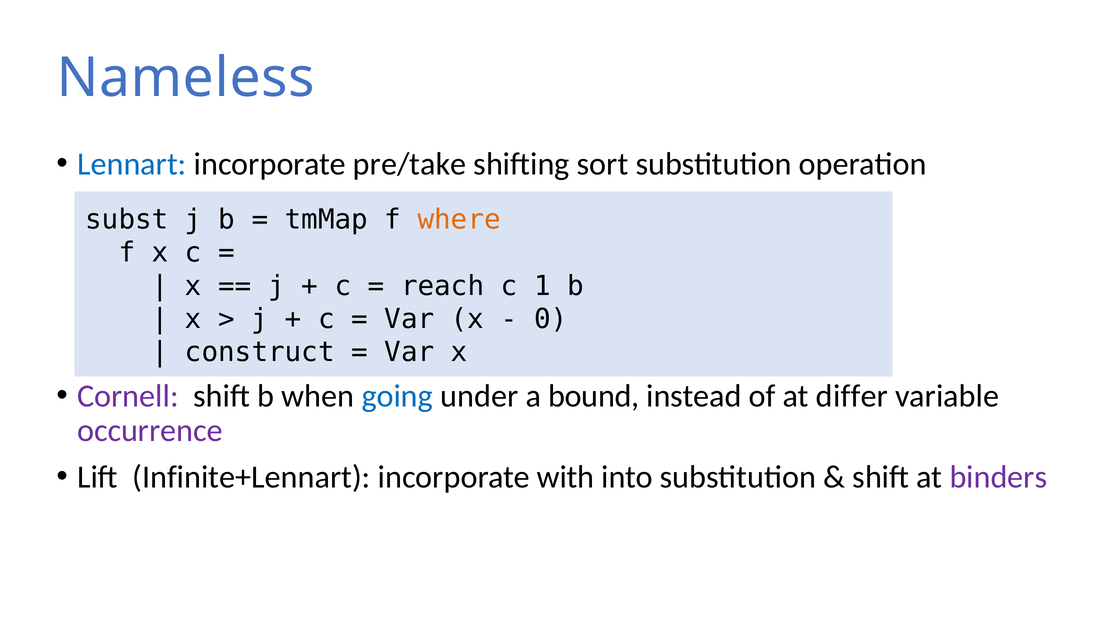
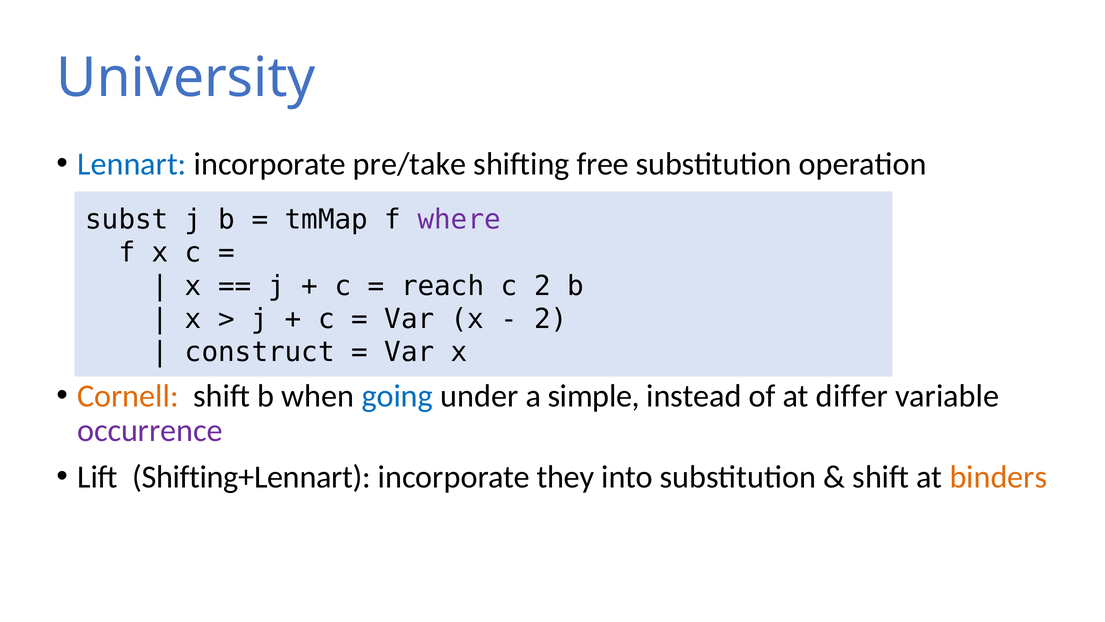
Nameless: Nameless -> University
sort: sort -> free
where colour: orange -> purple
c 1: 1 -> 2
0 at (551, 319): 0 -> 2
Cornell colour: purple -> orange
bound: bound -> simple
Infinite+Lennart: Infinite+Lennart -> Shifting+Lennart
with: with -> they
binders colour: purple -> orange
